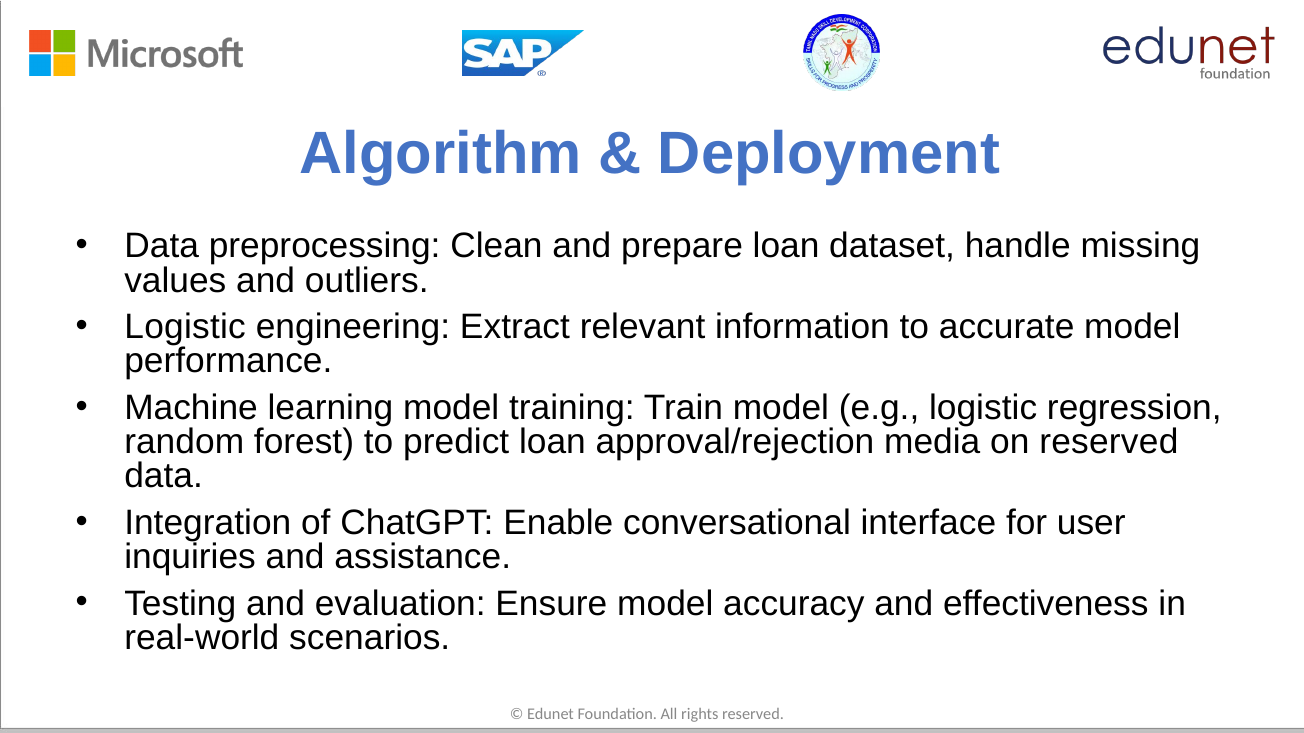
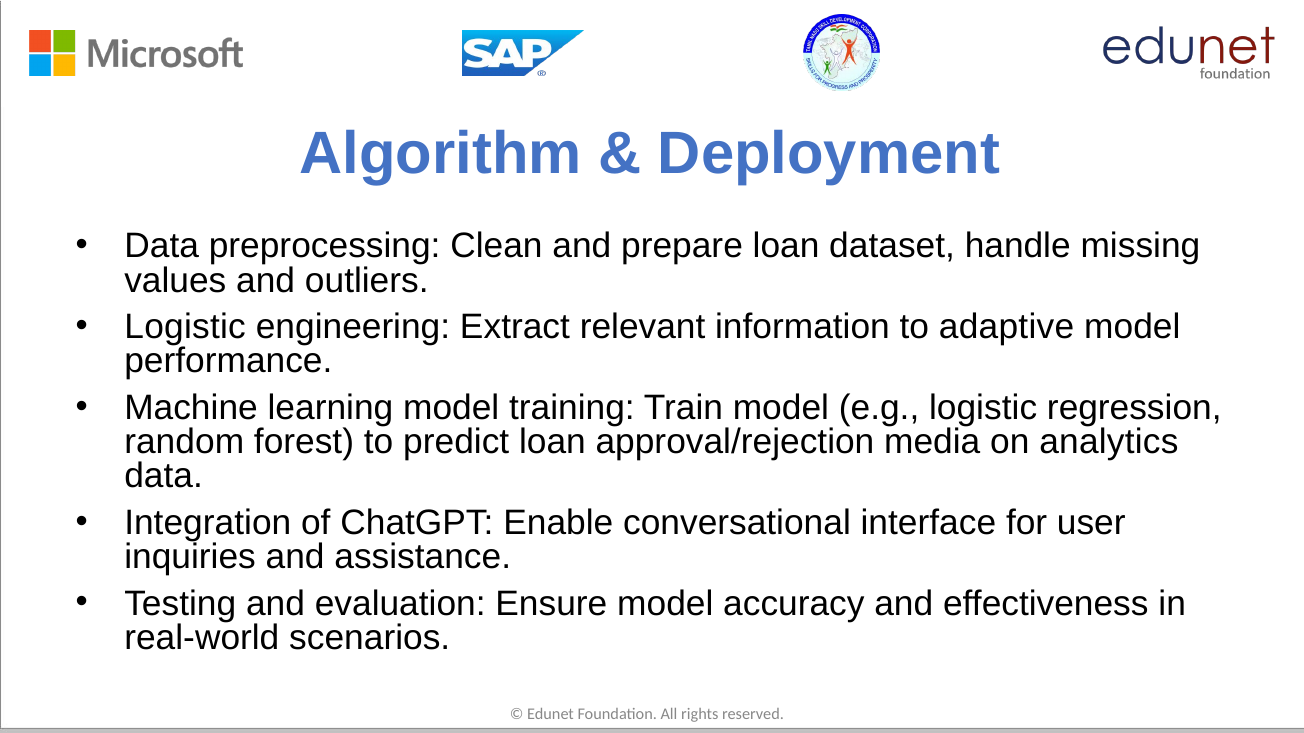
accurate: accurate -> adaptive
on reserved: reserved -> analytics
